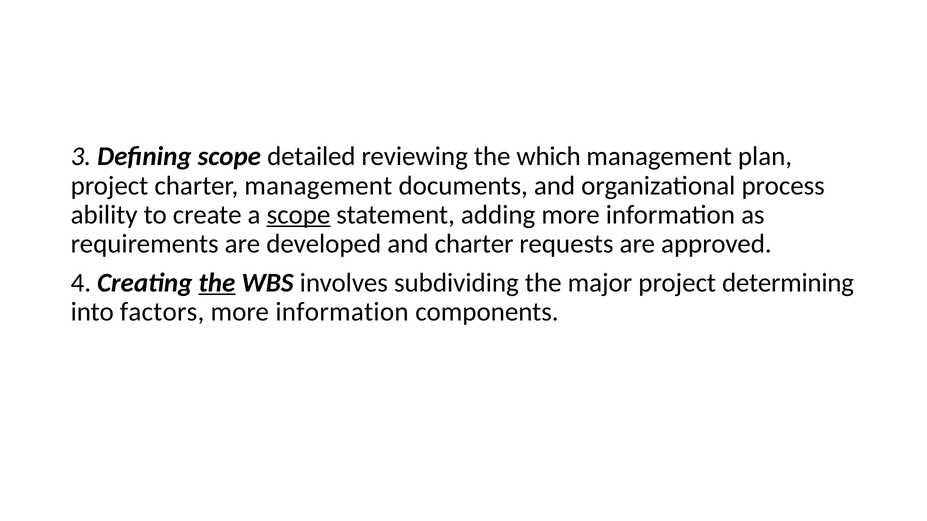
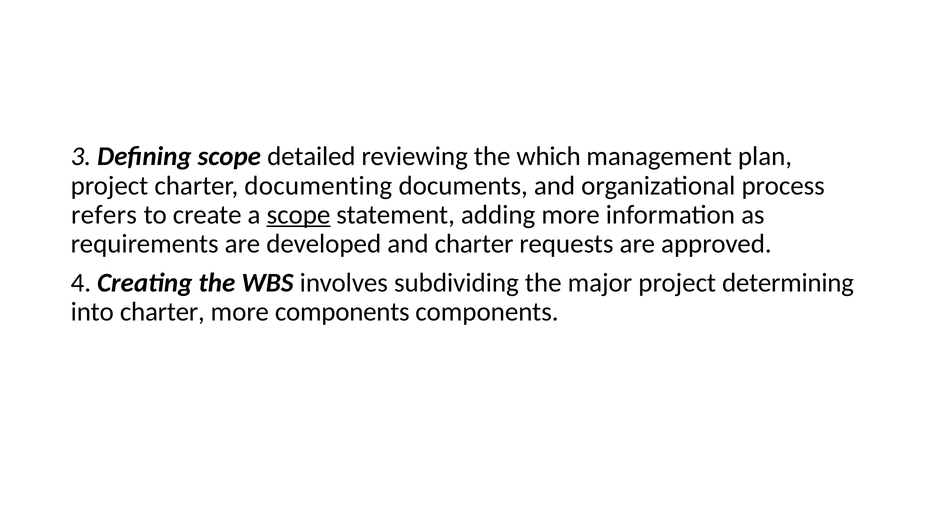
charter management: management -> documenting
ability: ability -> refers
the at (217, 283) underline: present -> none
into factors: factors -> charter
information at (342, 312): information -> components
